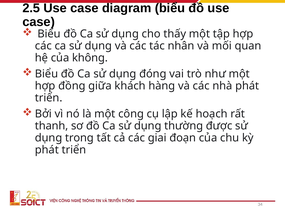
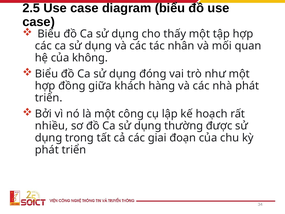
thanh: thanh -> nhiều
